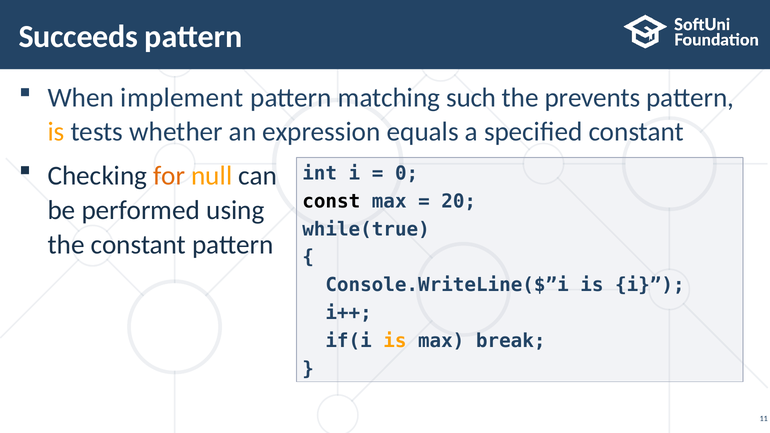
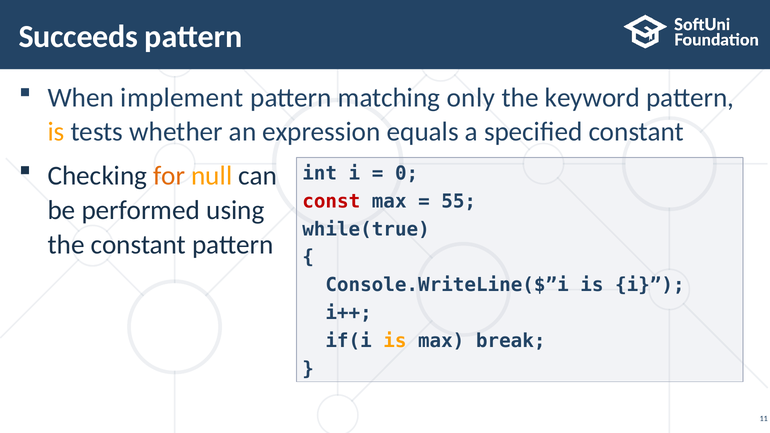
such: such -> only
prevents: prevents -> keyword
const colour: black -> red
20: 20 -> 55
